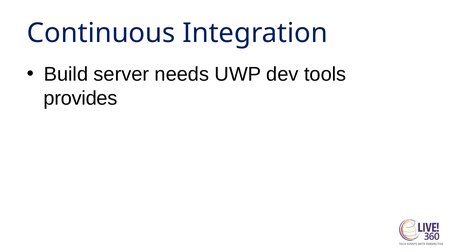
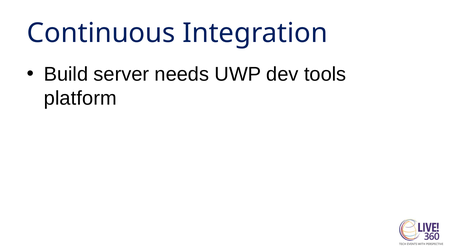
provides: provides -> platform
